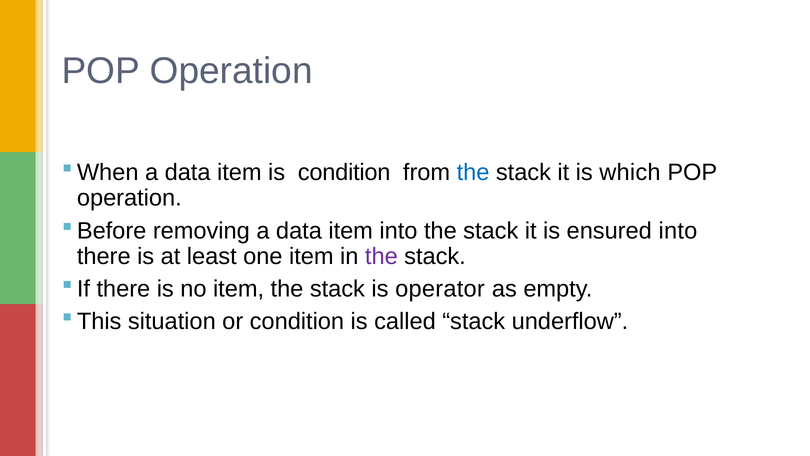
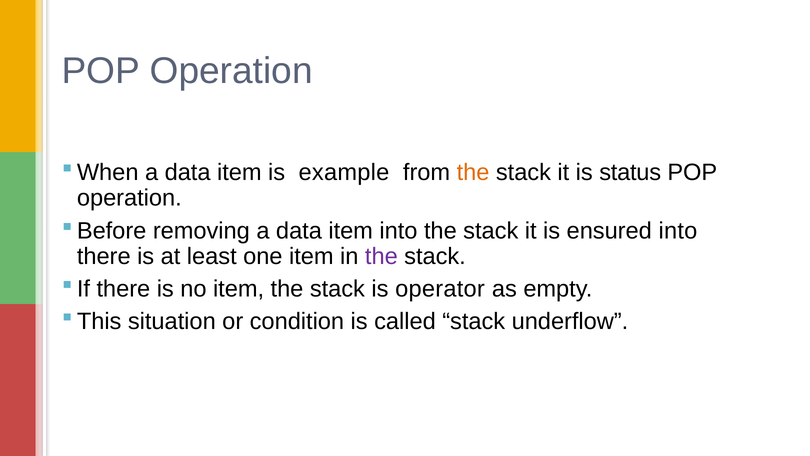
is condition: condition -> example
the at (473, 172) colour: blue -> orange
which: which -> status
